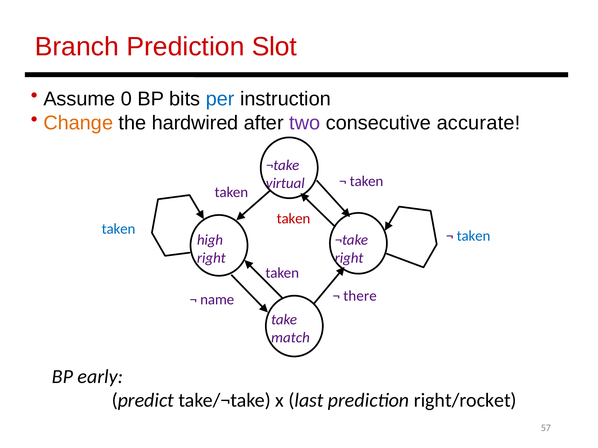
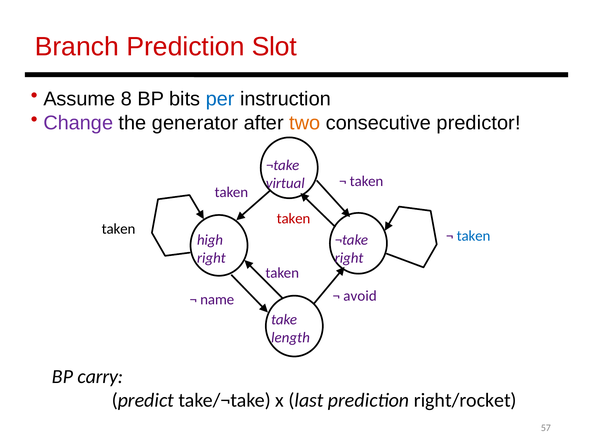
0: 0 -> 8
Change colour: orange -> purple
hardwired: hardwired -> generator
two colour: purple -> orange
accurate: accurate -> predictor
taken at (119, 229) colour: blue -> black
there: there -> avoid
match: match -> length
early: early -> carry
